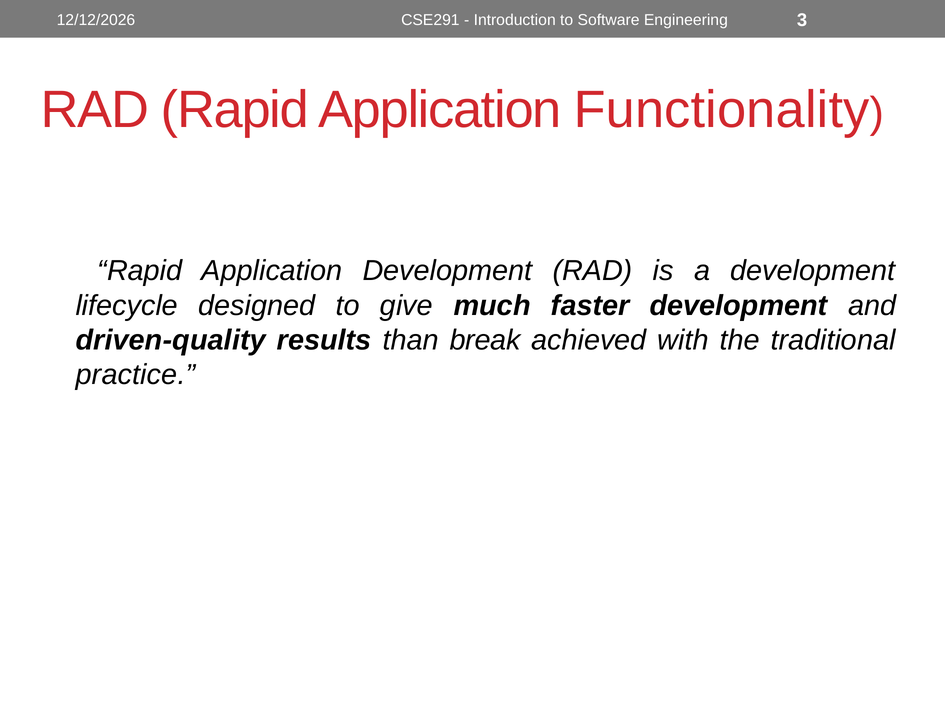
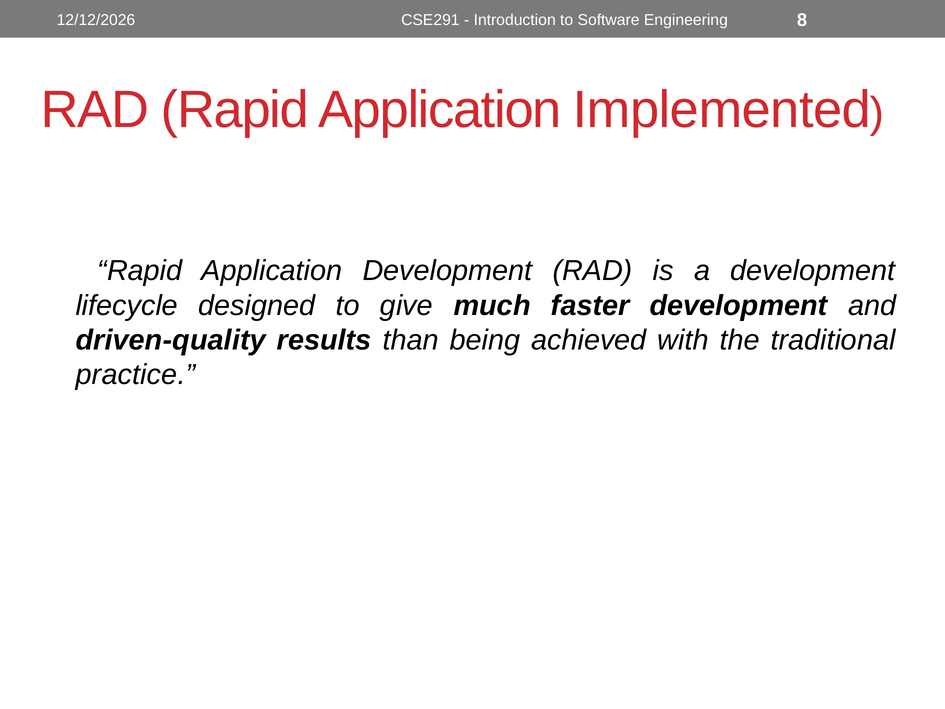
3: 3 -> 8
Functionality: Functionality -> Implemented
break: break -> being
